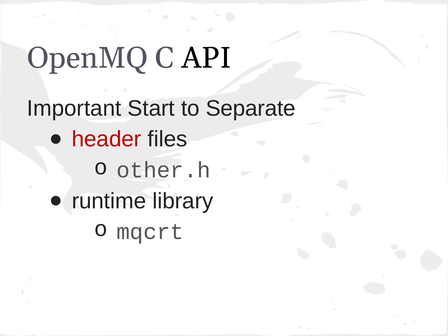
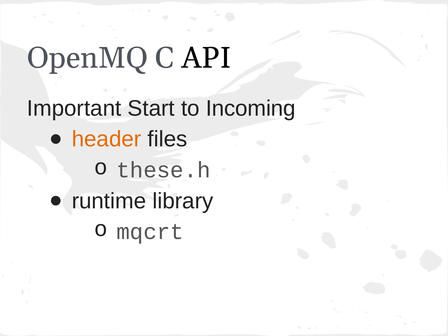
Separate: Separate -> Incoming
header colour: red -> orange
other.h: other.h -> these.h
